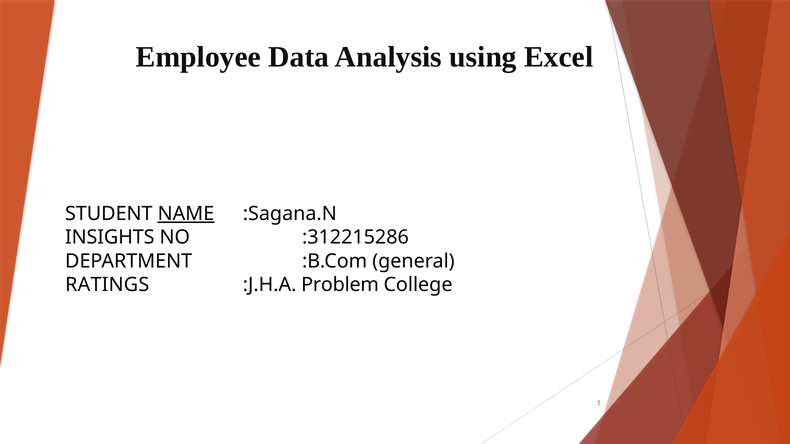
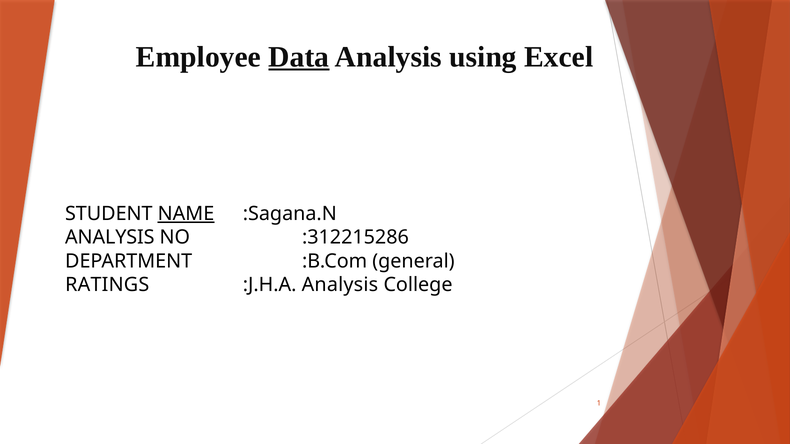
Data underline: none -> present
INSIGHTS at (110, 238): INSIGHTS -> ANALYSIS
:J.H.A Problem: Problem -> Analysis
